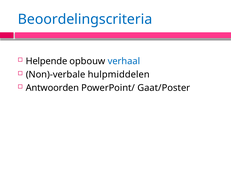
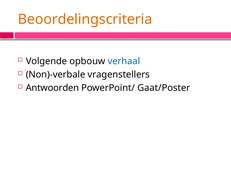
Beoordelingscriteria colour: blue -> orange
Helpende: Helpende -> Volgende
hulpmiddelen: hulpmiddelen -> vragenstellers
